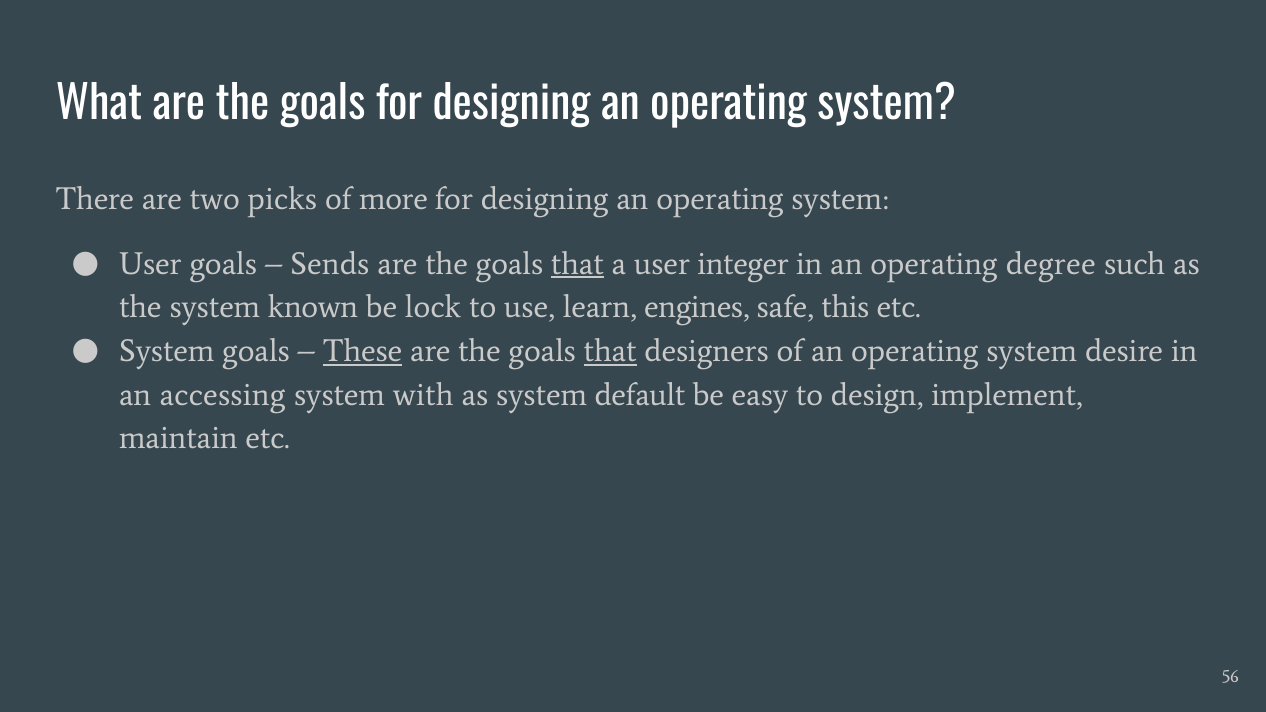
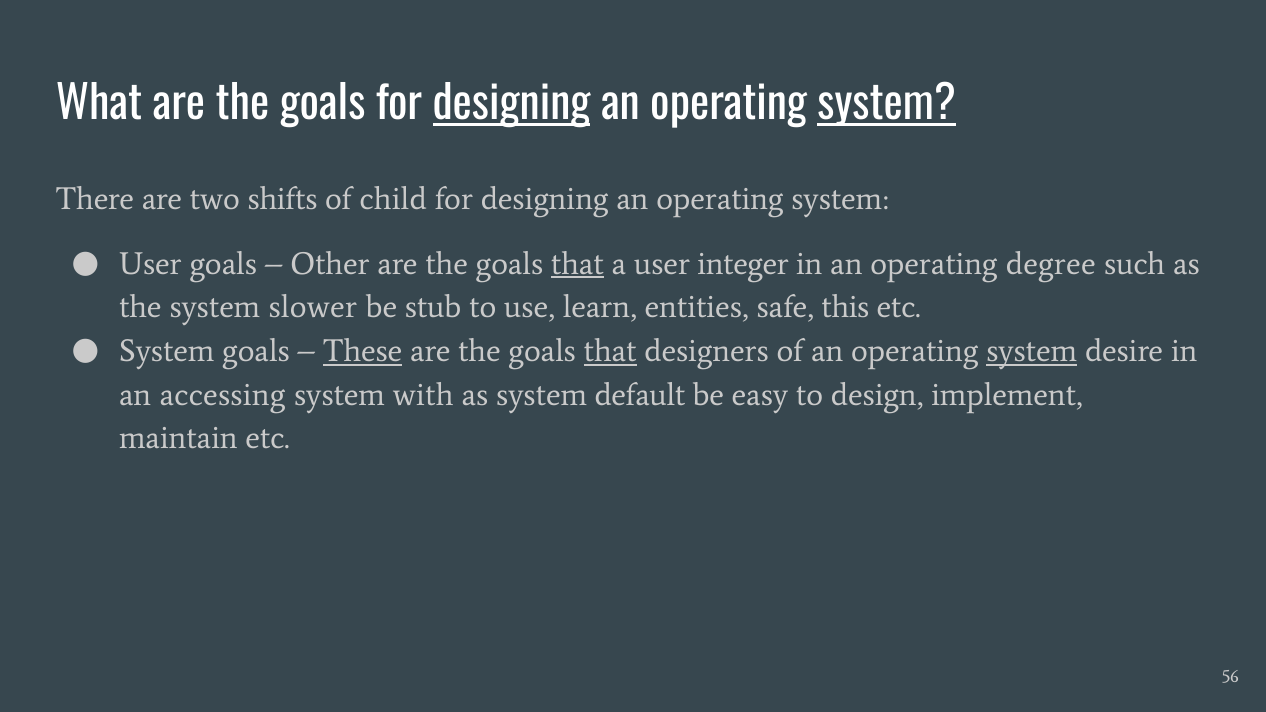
designing at (512, 105) underline: none -> present
system at (887, 105) underline: none -> present
picks: picks -> shifts
more: more -> child
Sends: Sends -> Other
known: known -> slower
lock: lock -> stub
engines: engines -> entities
system at (1032, 351) underline: none -> present
